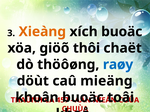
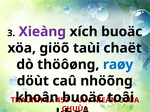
Xieàng colour: orange -> purple
thôi: thôi -> taùi
mieäng: mieäng -> nhöõng
